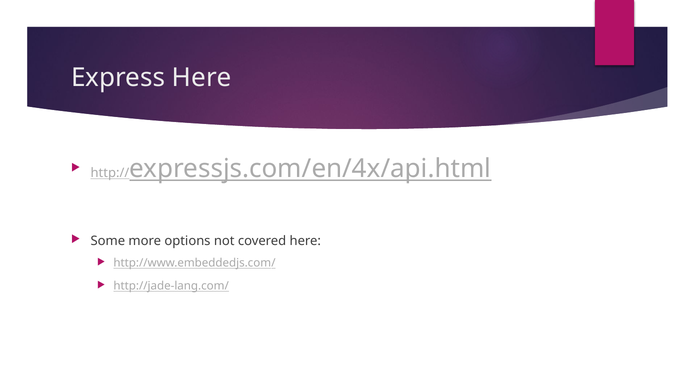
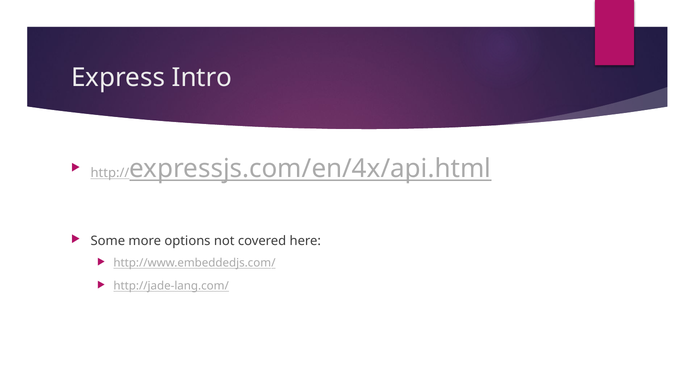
Express Here: Here -> Intro
